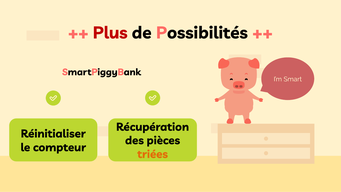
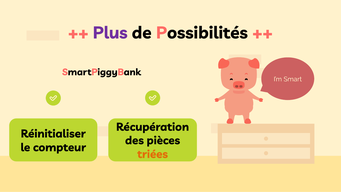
Plus colour: red -> purple
